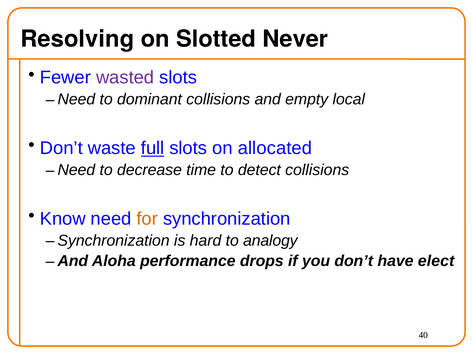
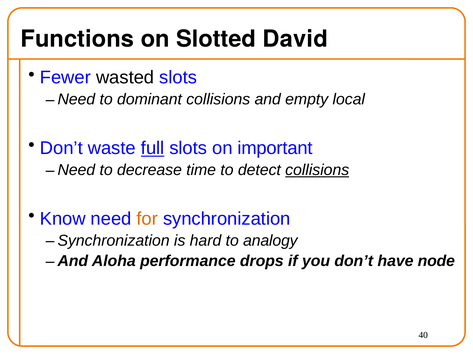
Resolving: Resolving -> Functions
Never: Never -> David
wasted colour: purple -> black
allocated: allocated -> important
collisions at (317, 170) underline: none -> present
elect: elect -> node
